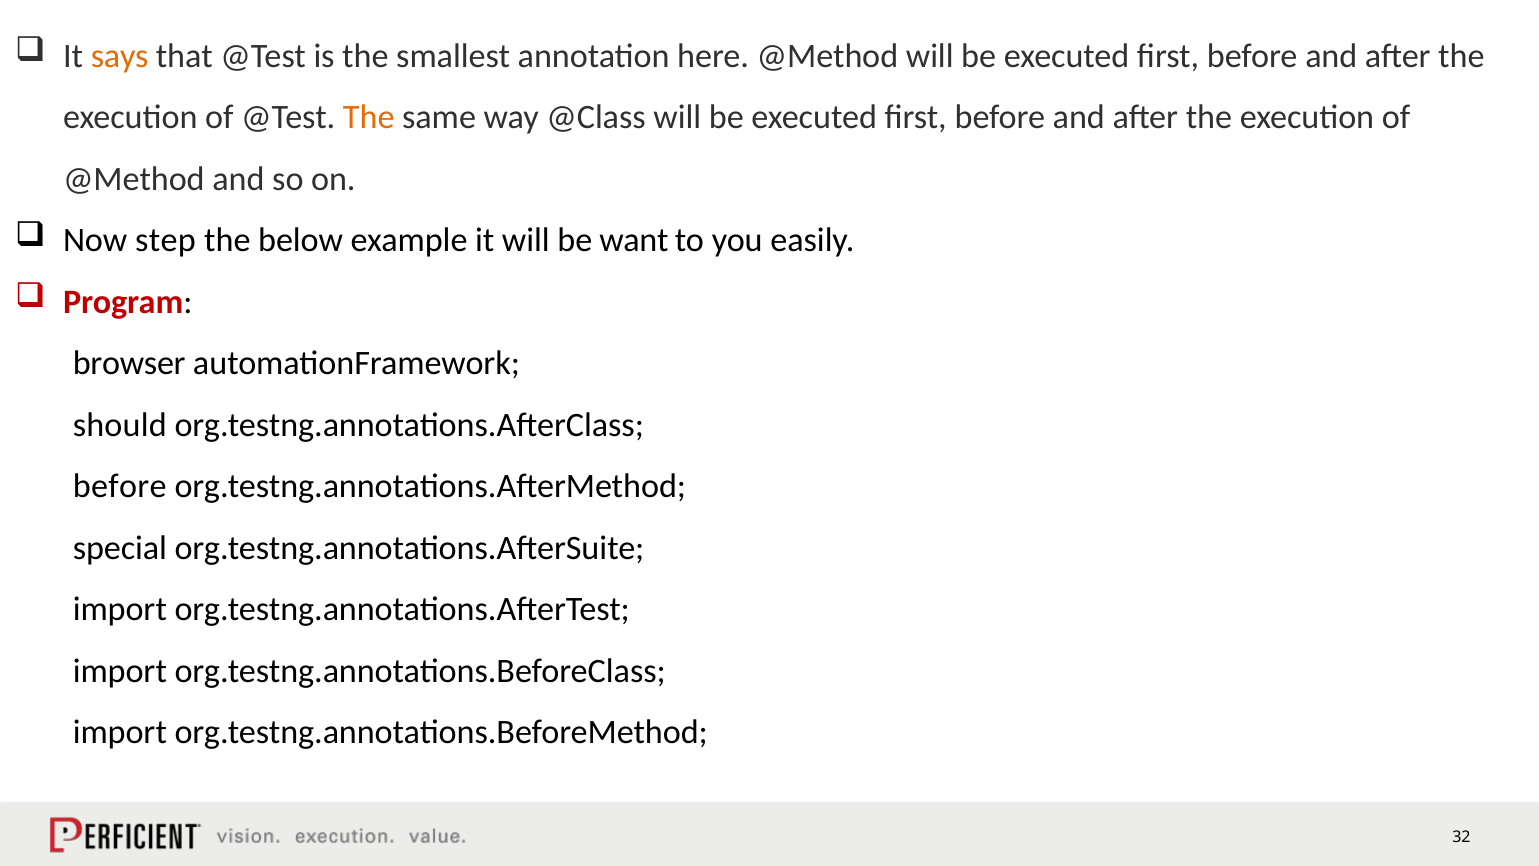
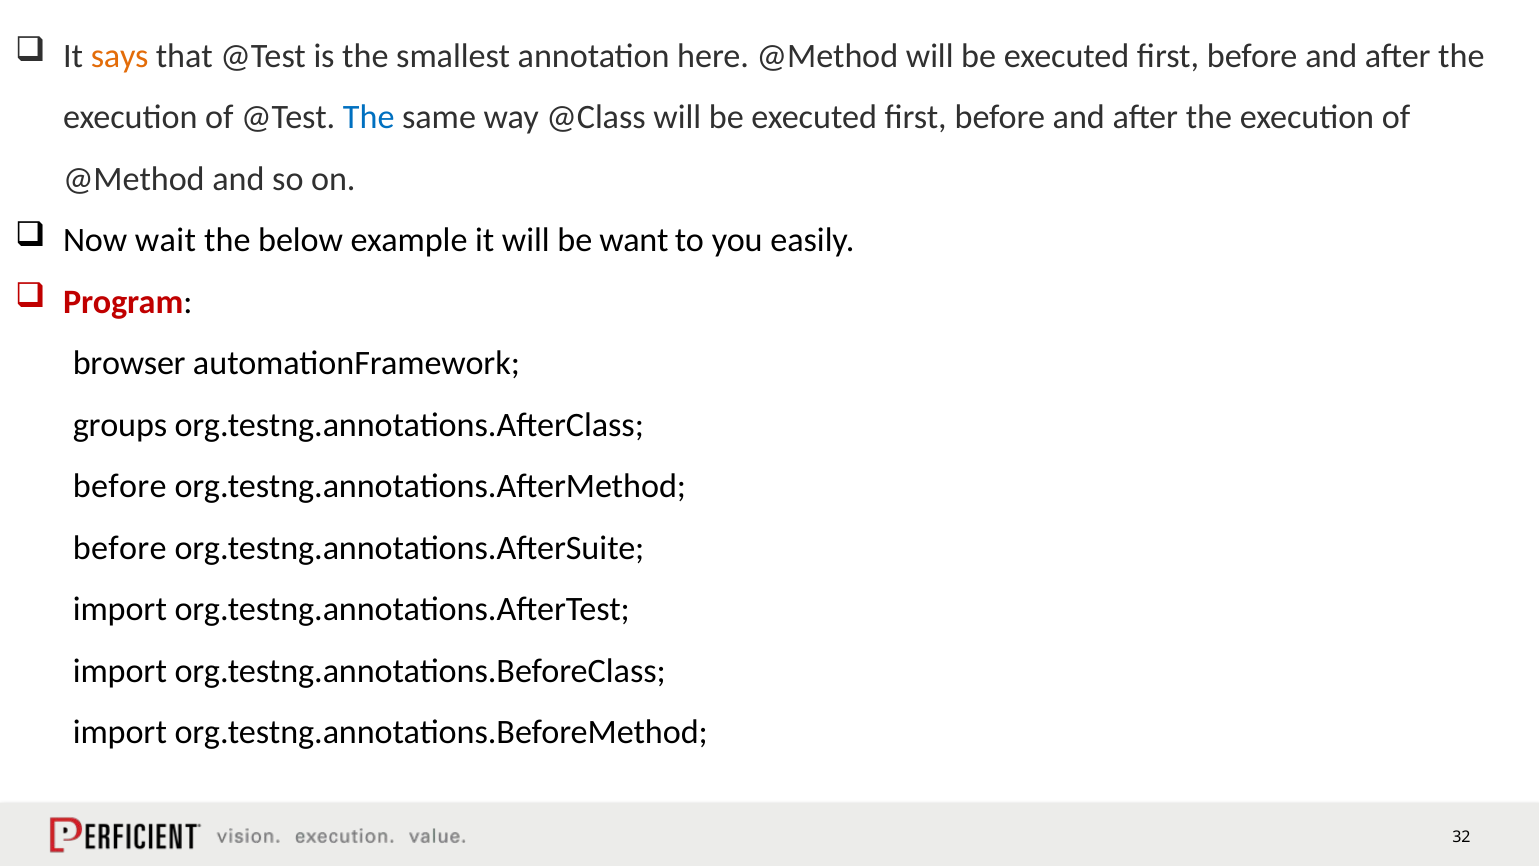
The at (369, 117) colour: orange -> blue
step: step -> wait
should: should -> groups
special at (120, 548): special -> before
